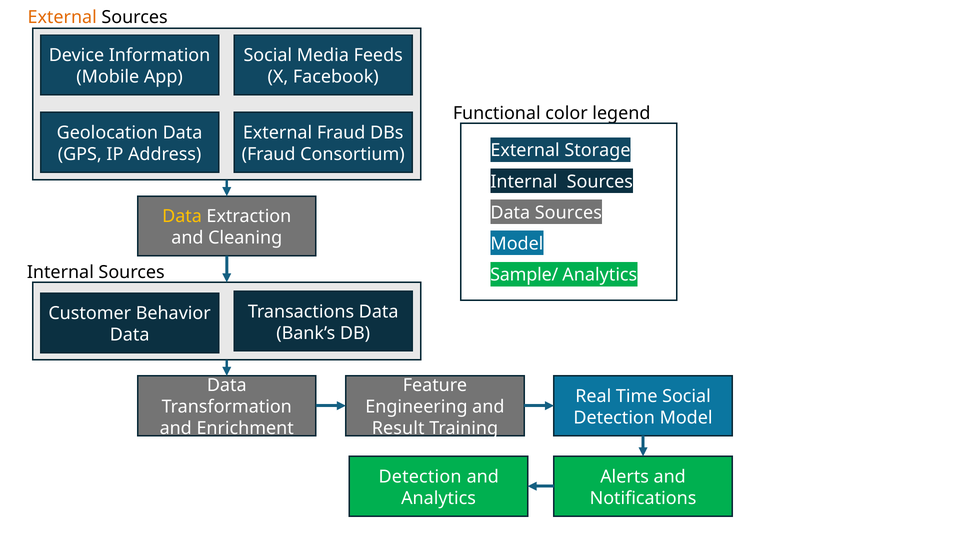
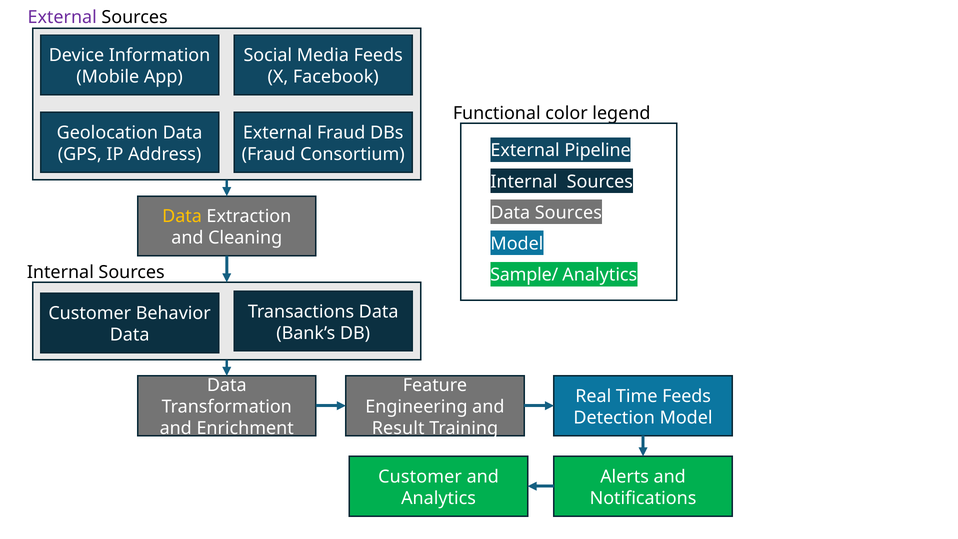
External at (62, 17) colour: orange -> purple
Storage: Storage -> Pipeline
Time Social: Social -> Feeds
Detection at (420, 477): Detection -> Customer
